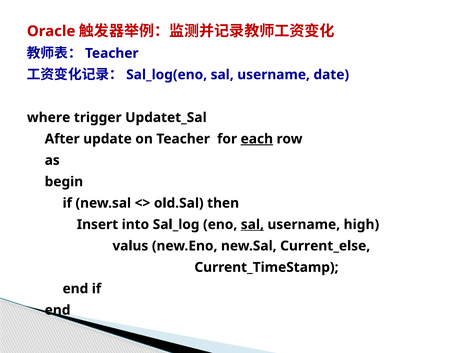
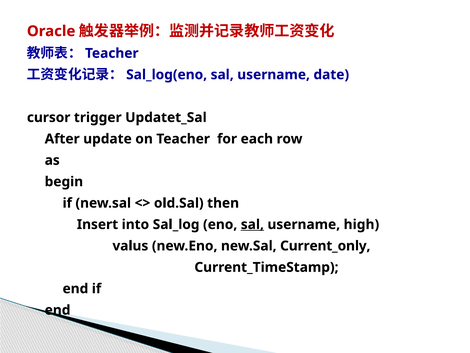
where: where -> cursor
each underline: present -> none
Current_else: Current_else -> Current_only
